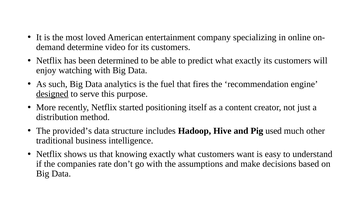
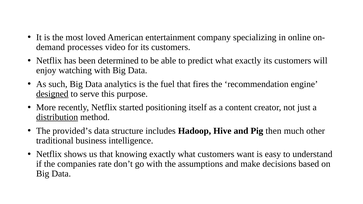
determine: determine -> processes
distribution underline: none -> present
used: used -> then
